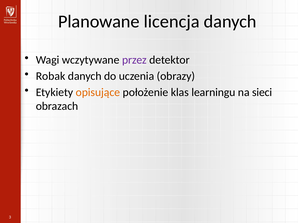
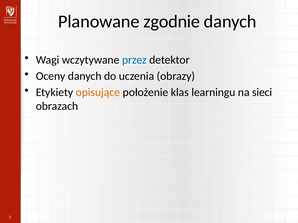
licencja: licencja -> zgodnie
przez colour: purple -> blue
Robak: Robak -> Oceny
